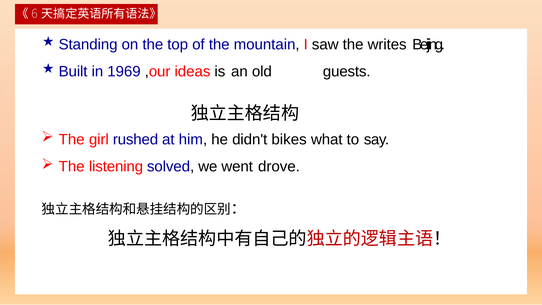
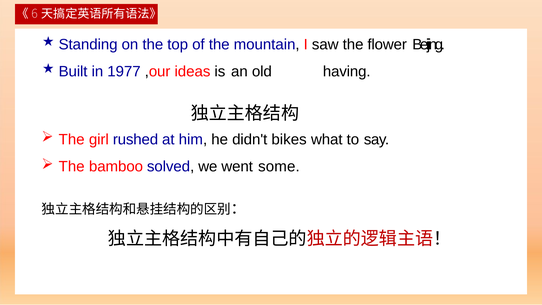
writes: writes -> flower
1969: 1969 -> 1977
guests: guests -> having
listening: listening -> bamboo
drove: drove -> some
